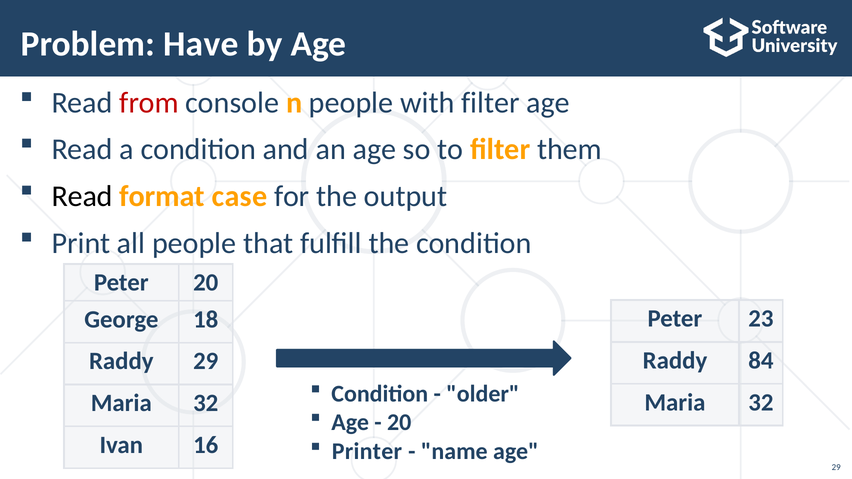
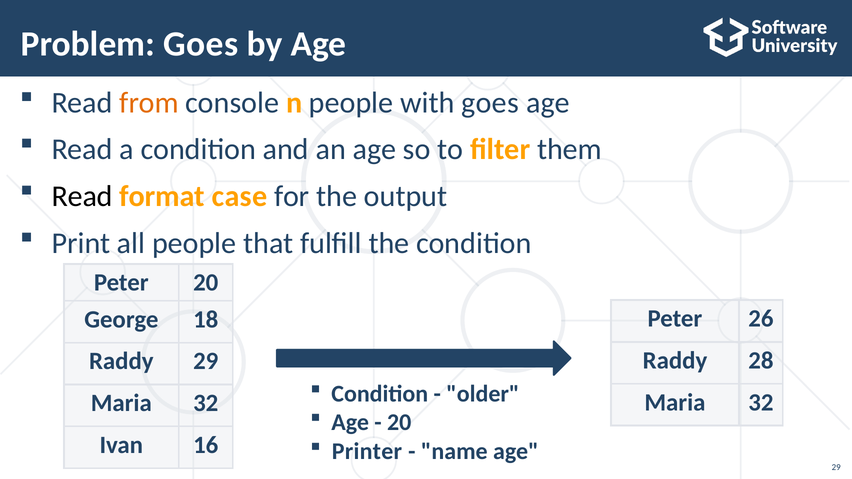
Problem Have: Have -> Goes
from colour: red -> orange
with filter: filter -> goes
23: 23 -> 26
84: 84 -> 28
